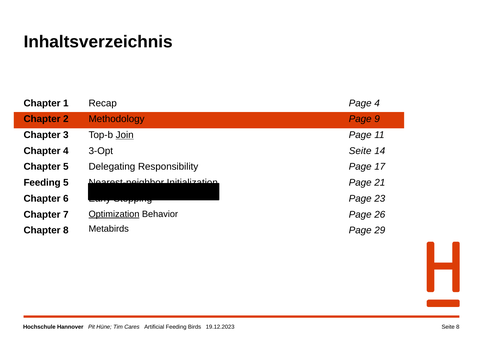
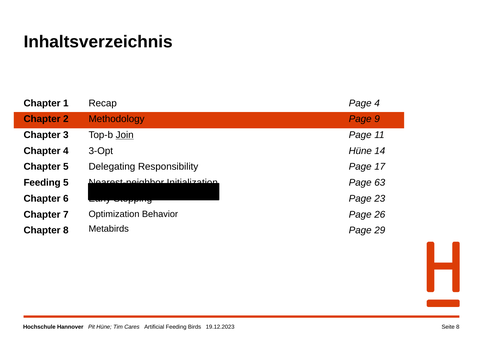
Seite at (360, 151): Seite -> Hüne
21: 21 -> 63
Optimization underline: present -> none
